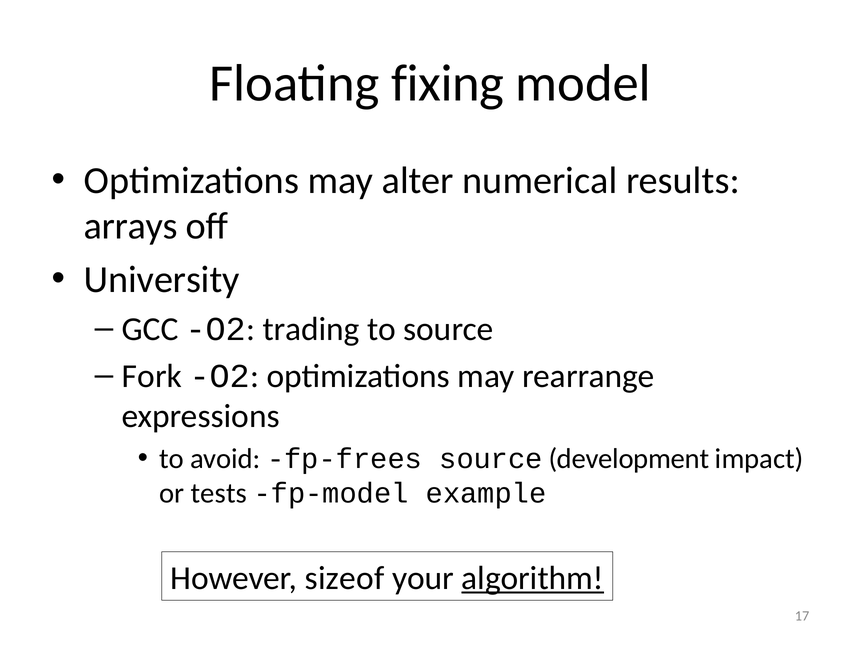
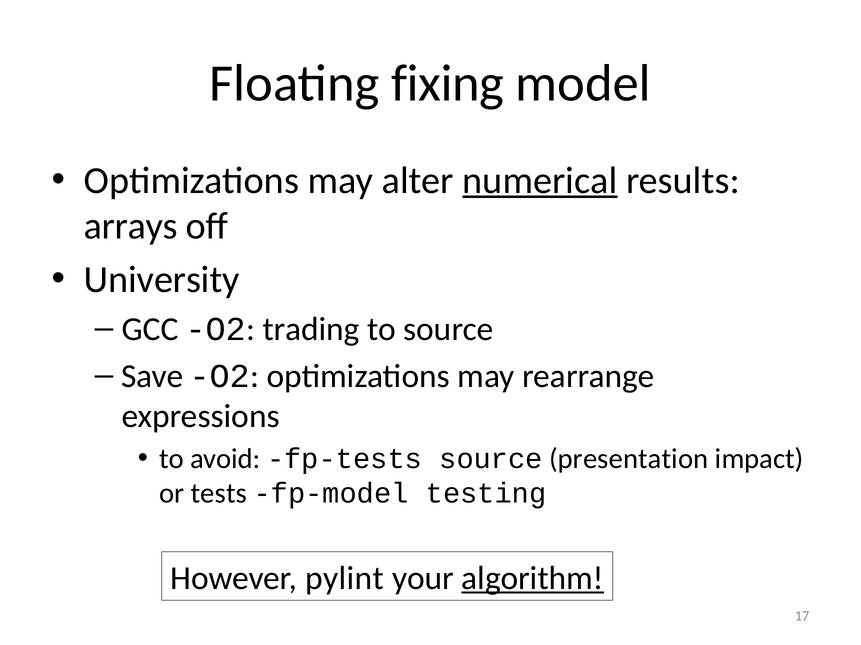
numerical underline: none -> present
Fork: Fork -> Save
fp-frees: fp-frees -> fp-tests
development: development -> presentation
example: example -> testing
sizeof: sizeof -> pylint
